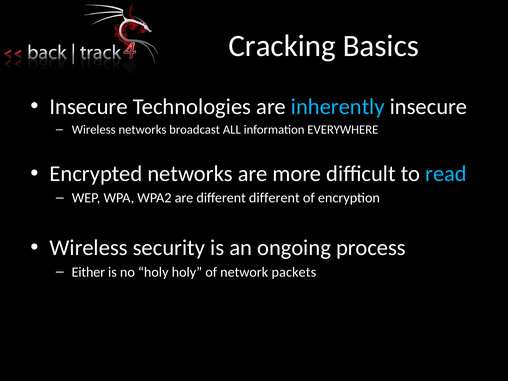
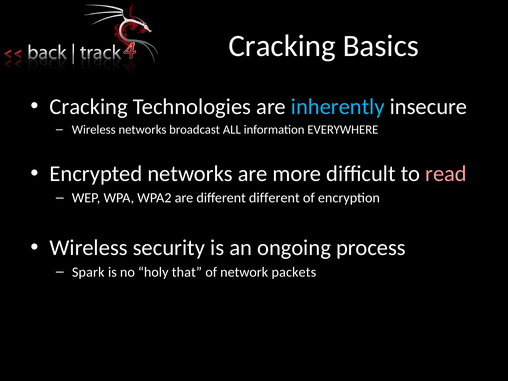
Insecure at (89, 107): Insecure -> Cracking
read colour: light blue -> pink
Either: Either -> Spark
holy holy: holy -> that
